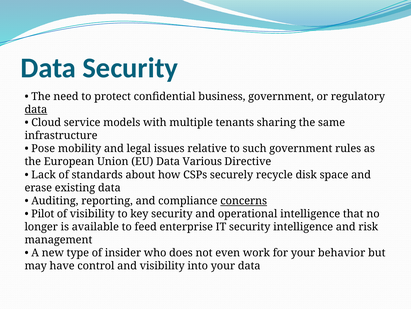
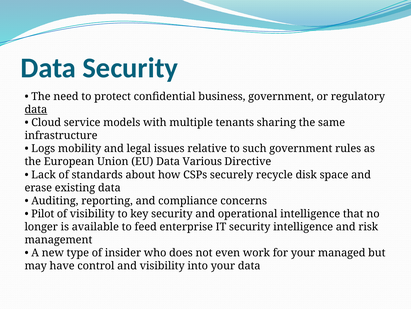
Pose: Pose -> Logs
concerns underline: present -> none
behavior: behavior -> managed
